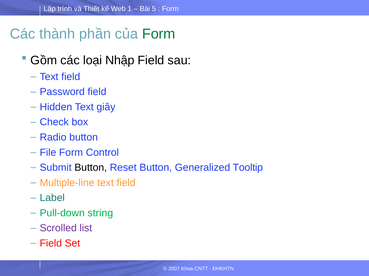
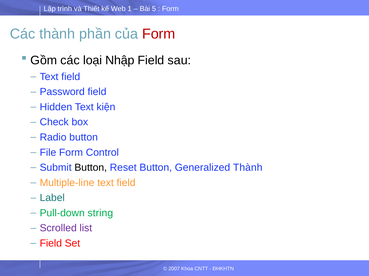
Form at (159, 34) colour: green -> red
giây: giây -> kiện
Generalized Tooltip: Tooltip -> Thành
